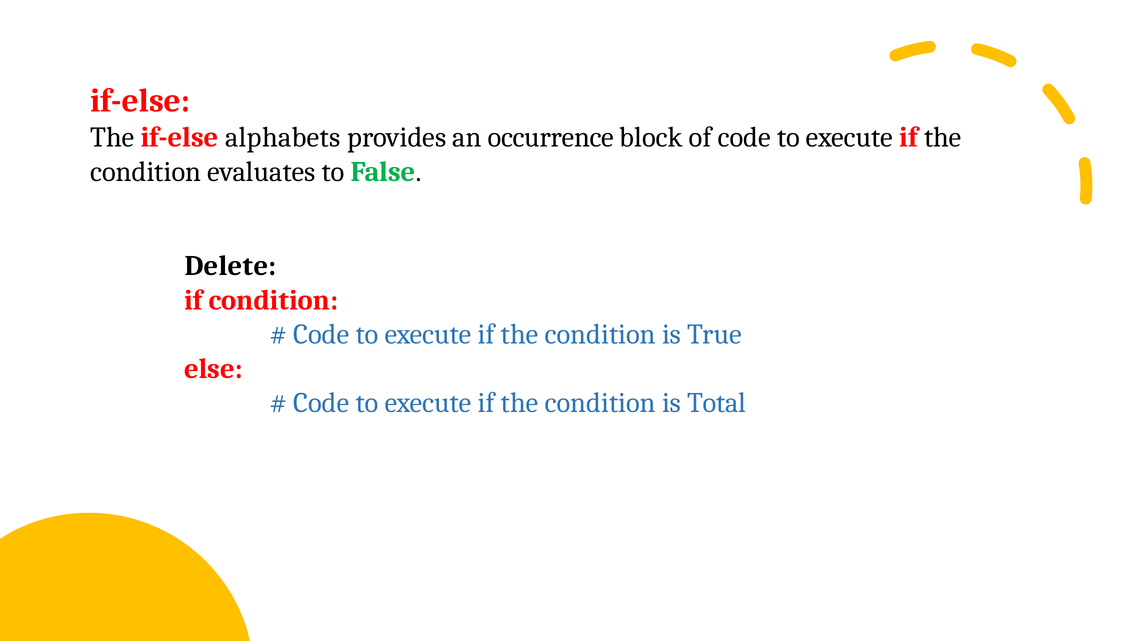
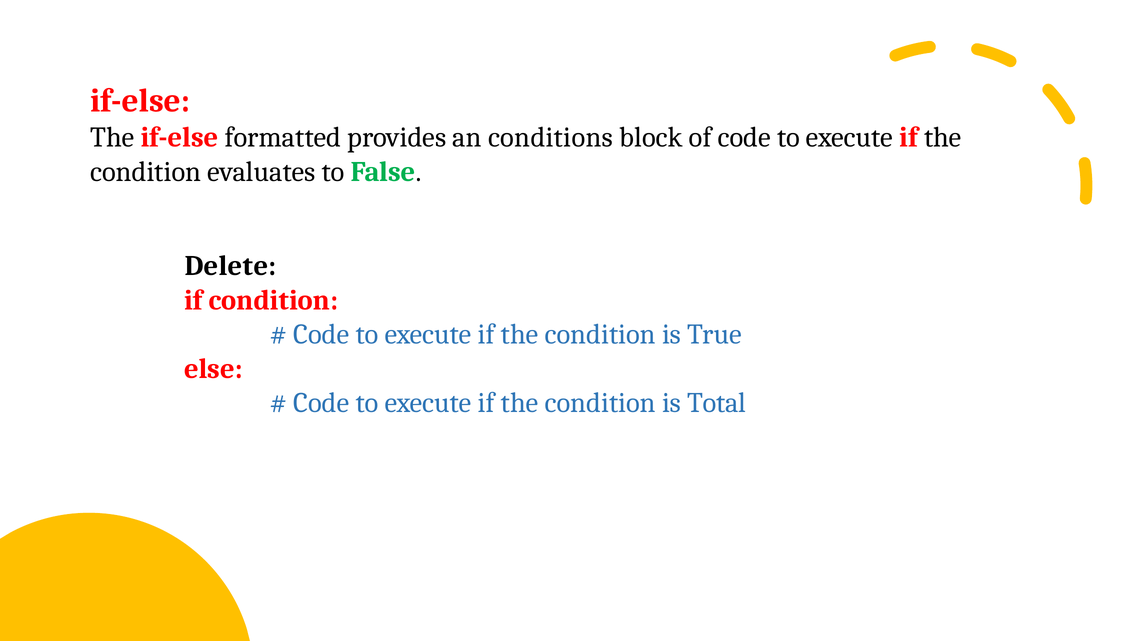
alphabets: alphabets -> formatted
occurrence: occurrence -> conditions
